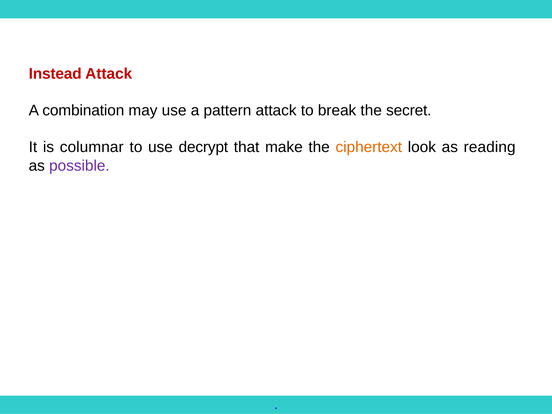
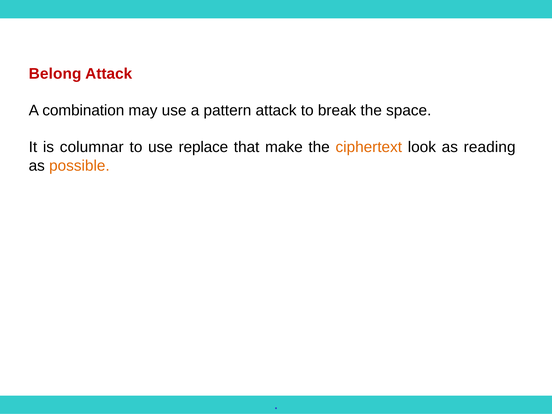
Instead: Instead -> Belong
secret: secret -> space
decrypt: decrypt -> replace
possible colour: purple -> orange
